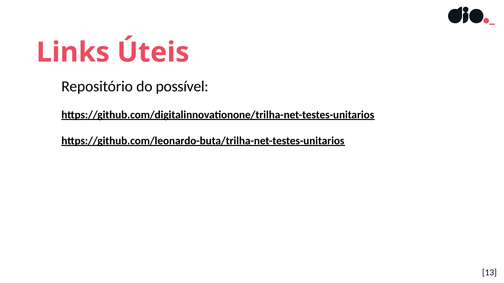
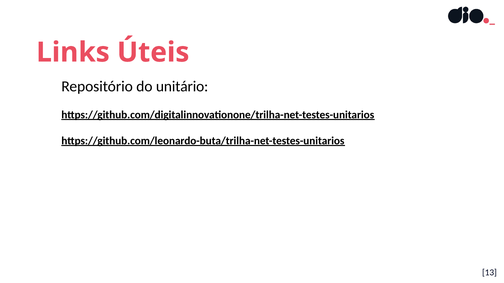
possível: possível -> unitário
